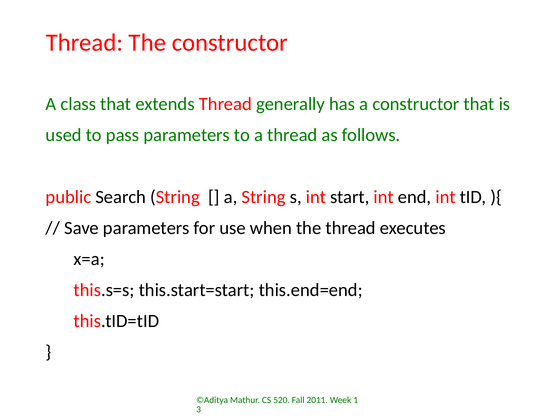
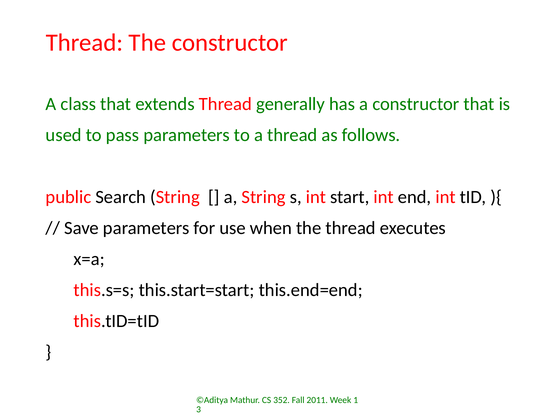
520: 520 -> 352
